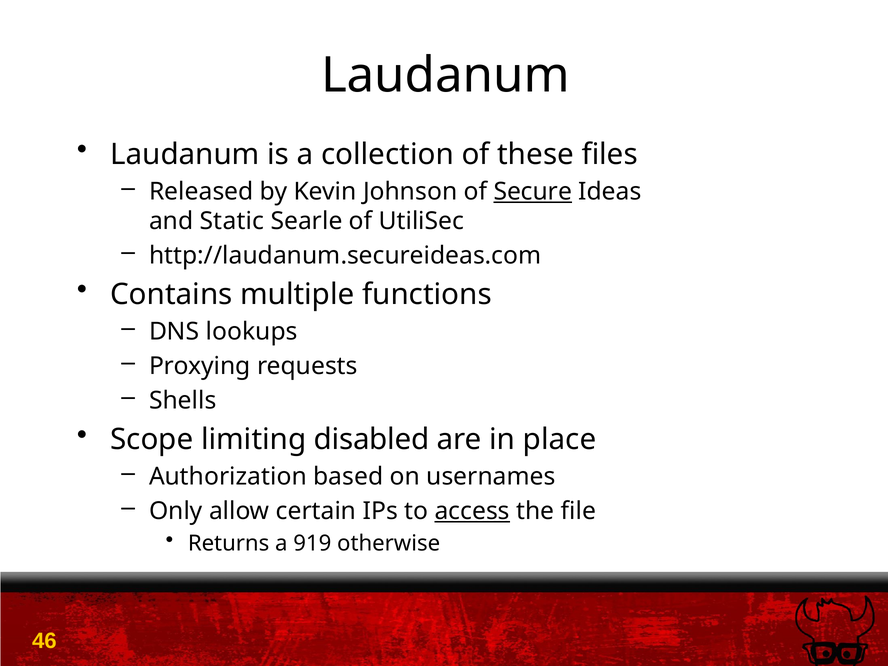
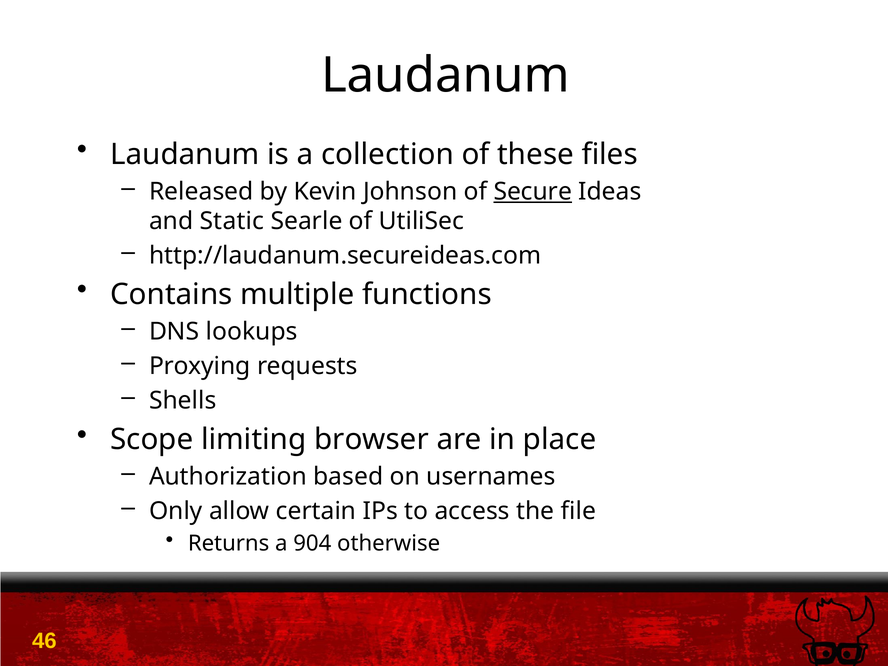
disabled: disabled -> browser
access underline: present -> none
919: 919 -> 904
